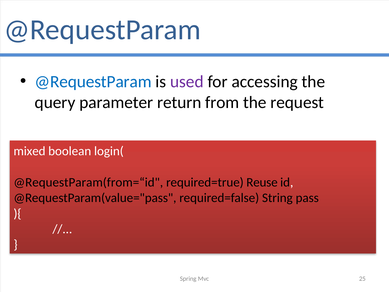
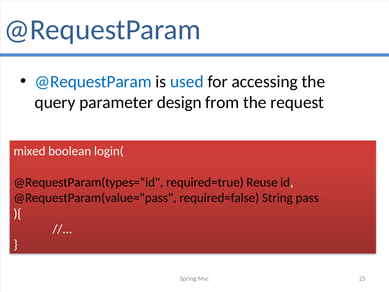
used colour: purple -> blue
return: return -> design
@RequestParam(from=“id: @RequestParam(from=“id -> @RequestParam(types=“id
